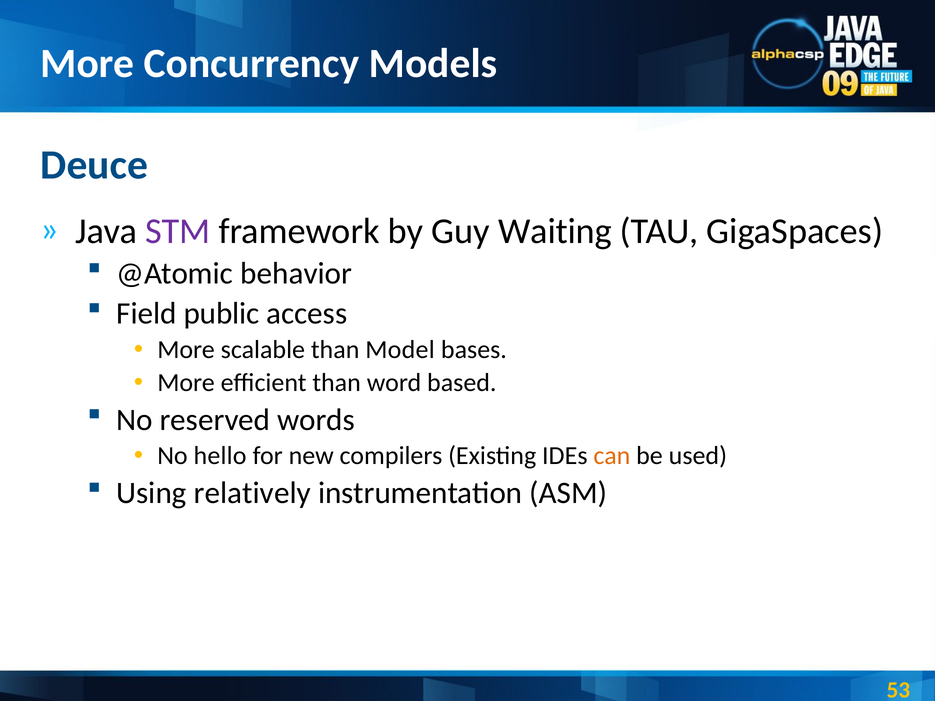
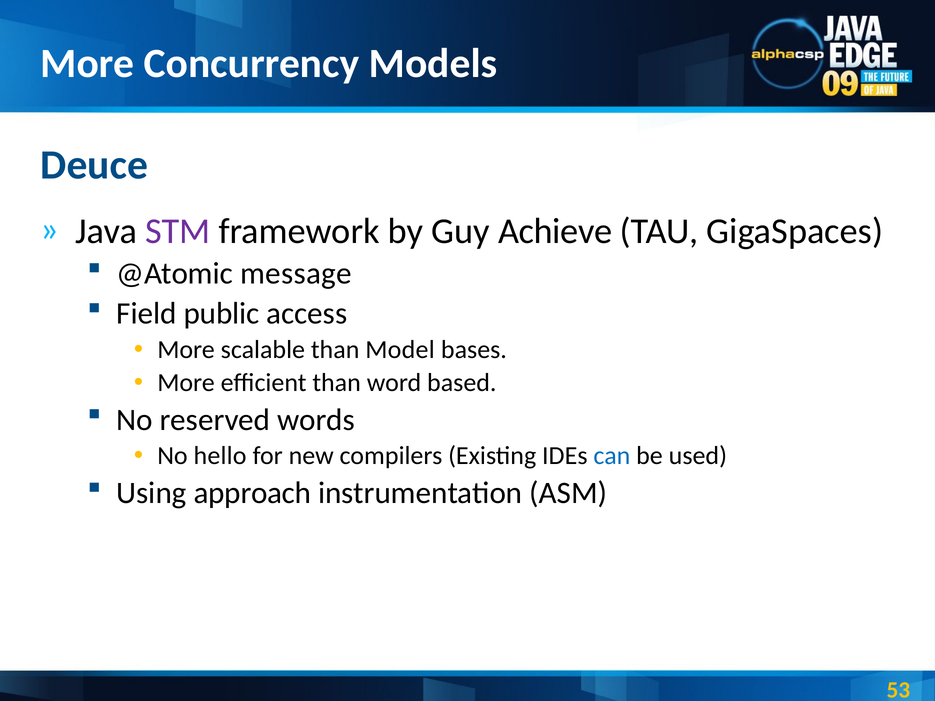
Waiting: Waiting -> Achieve
behavior: behavior -> message
can colour: orange -> blue
relatively: relatively -> approach
